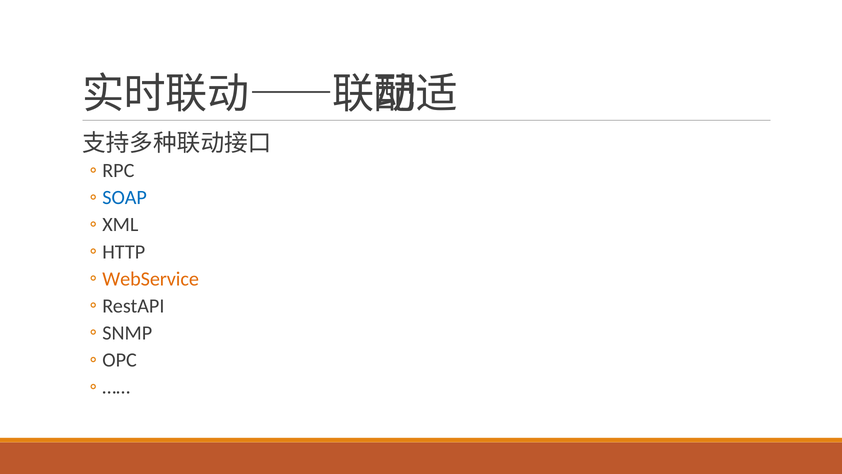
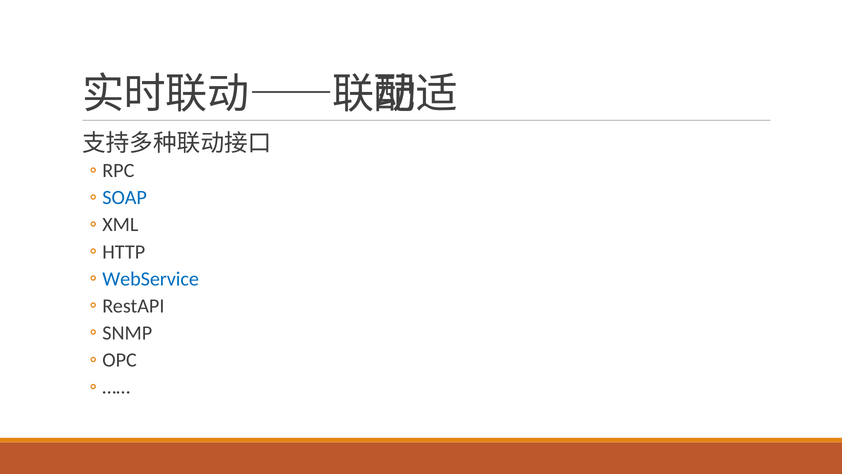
WebService colour: orange -> blue
